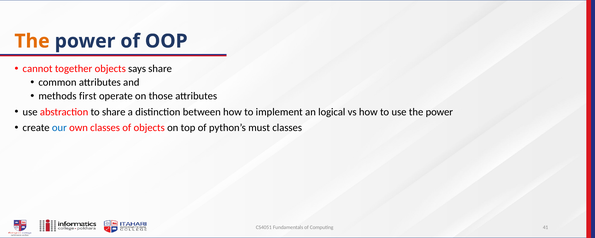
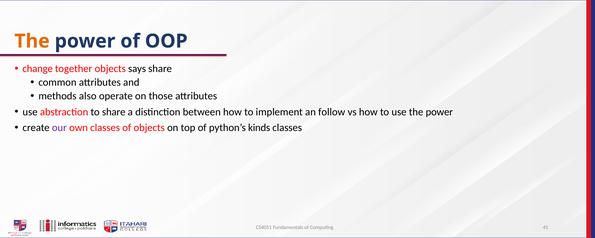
cannot: cannot -> change
first: first -> also
logical: logical -> follow
our colour: blue -> purple
must: must -> kinds
